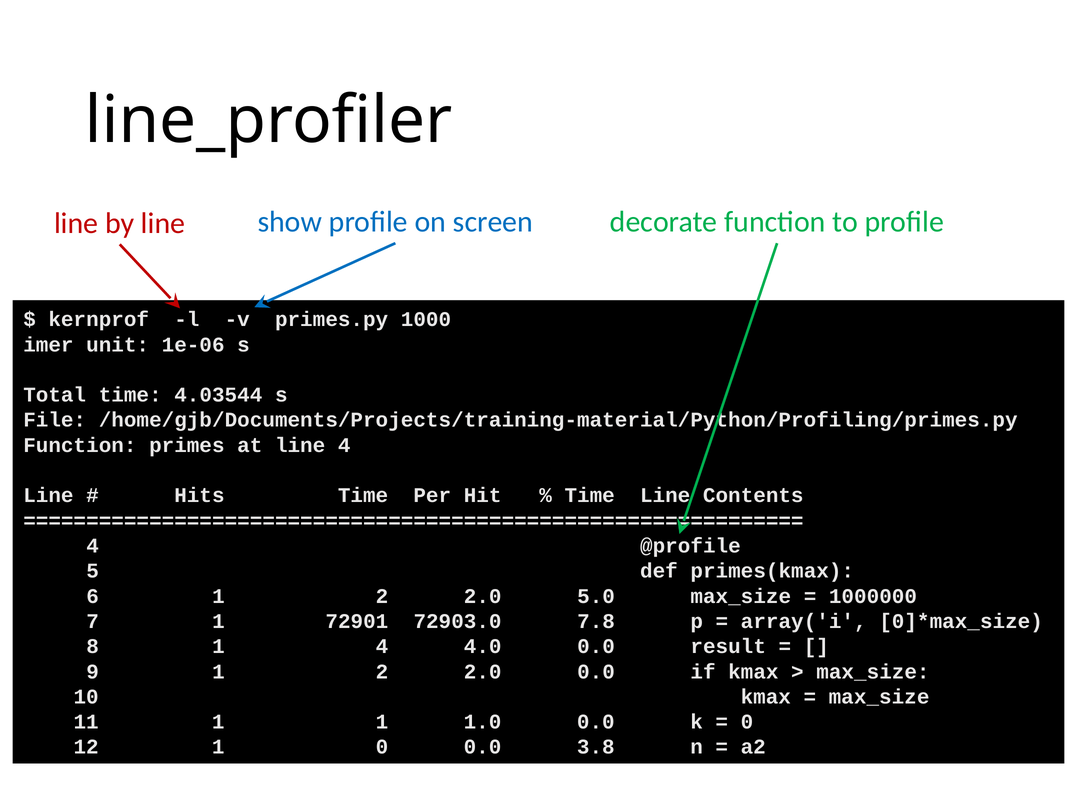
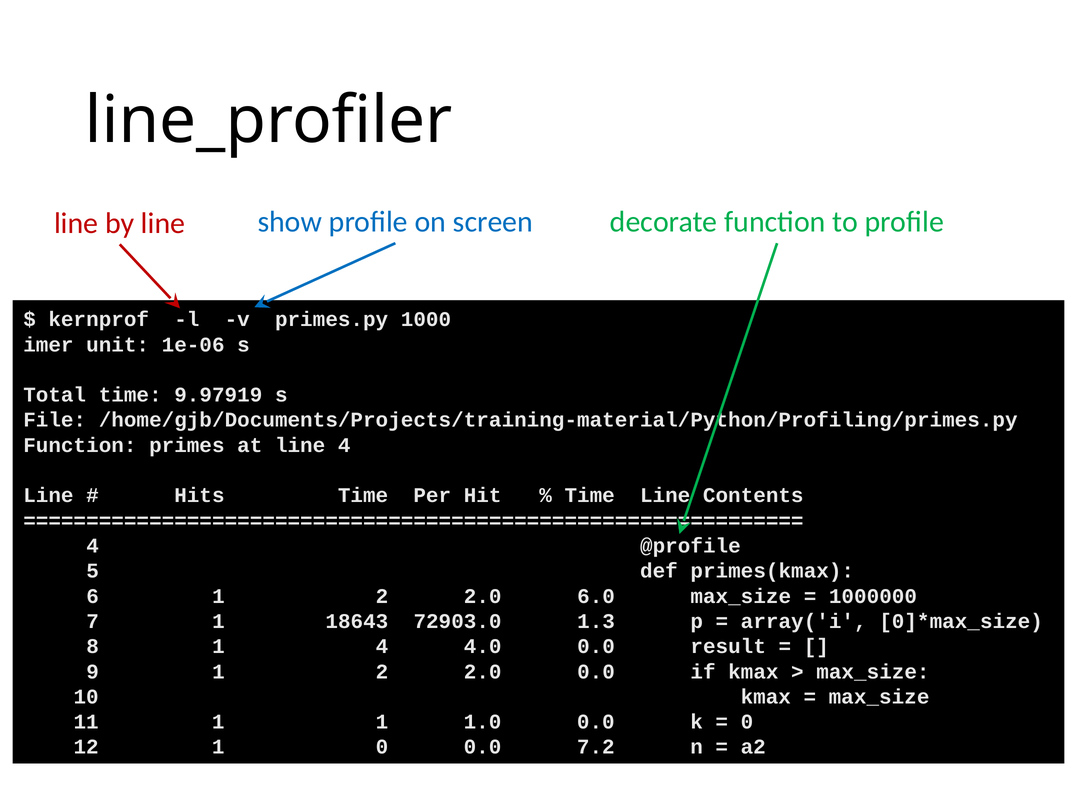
4.03544: 4.03544 -> 9.97919
5.0: 5.0 -> 6.0
72901: 72901 -> 18643
7.8: 7.8 -> 1.3
3.8: 3.8 -> 7.2
